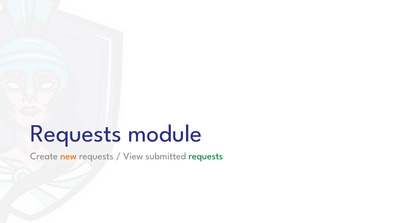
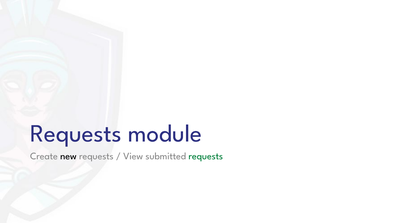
new colour: orange -> black
